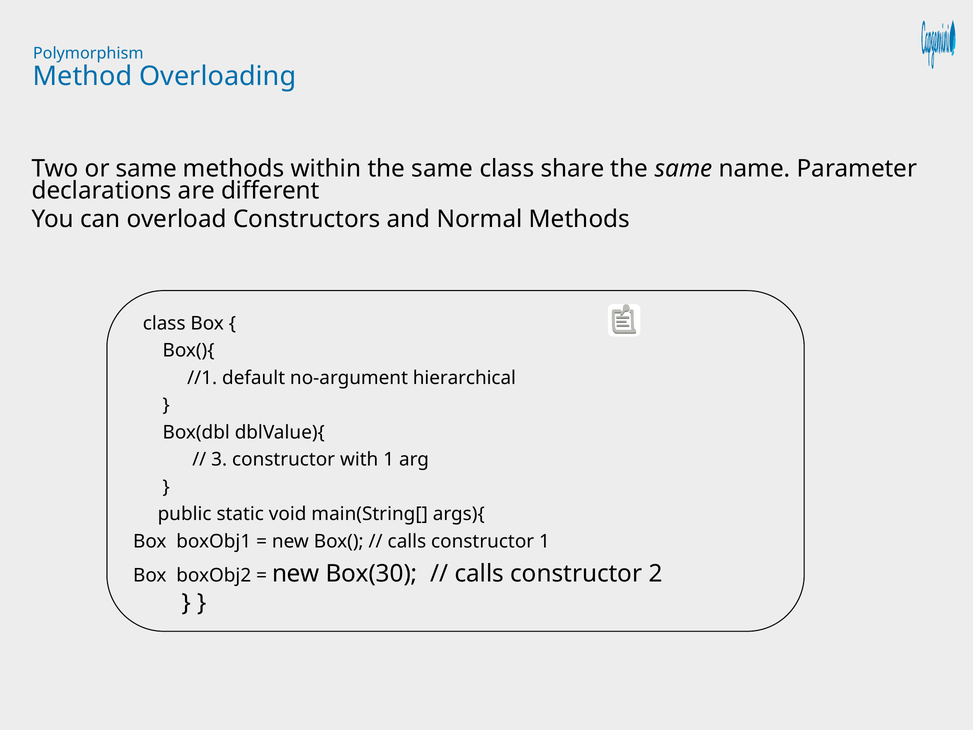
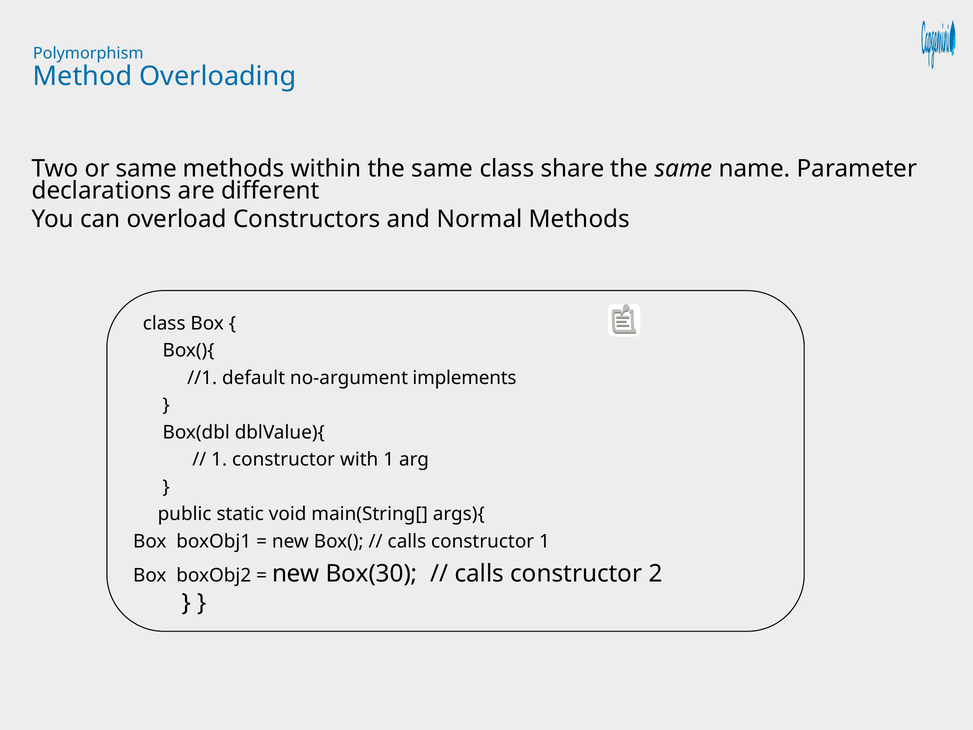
hierarchical: hierarchical -> implements
3 at (219, 459): 3 -> 1
